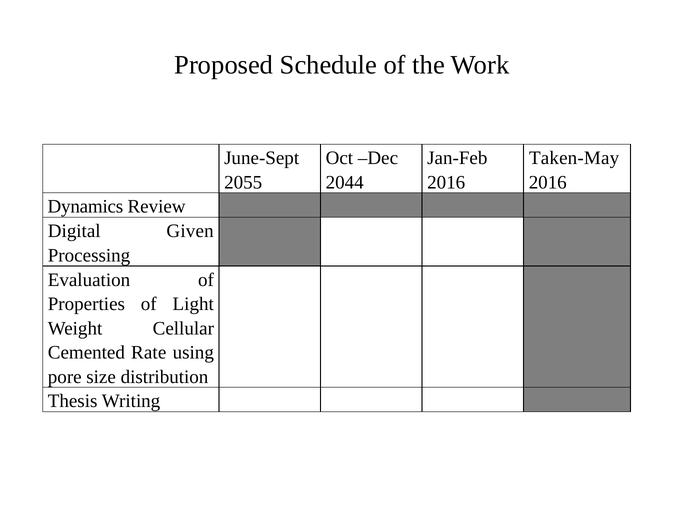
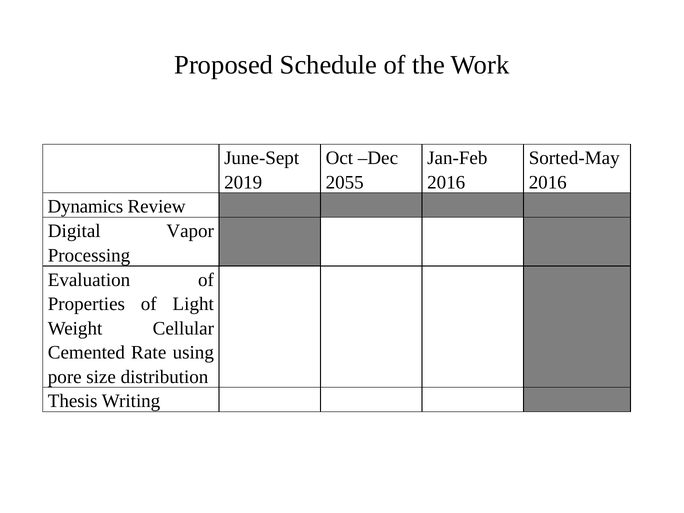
Taken-May: Taken-May -> Sorted-May
2055: 2055 -> 2019
2044: 2044 -> 2055
Given: Given -> Vapor
